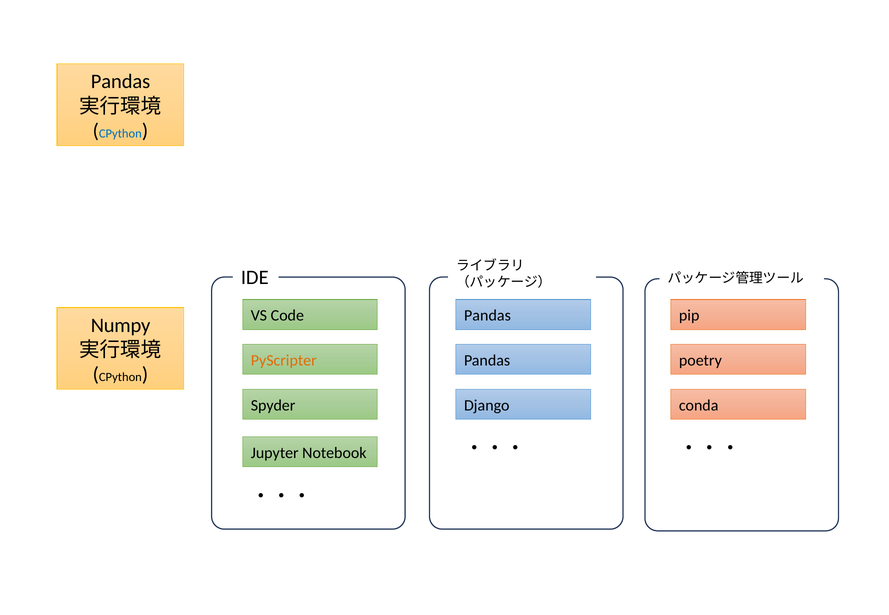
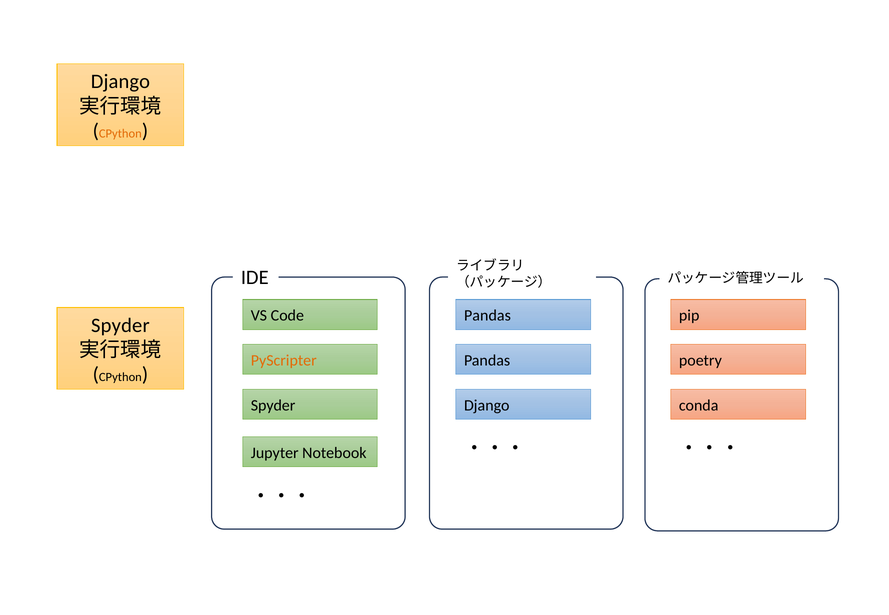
Pandas at (121, 82): Pandas -> Django
CPython at (120, 134) colour: blue -> orange
Numpy at (121, 326): Numpy -> Spyder
